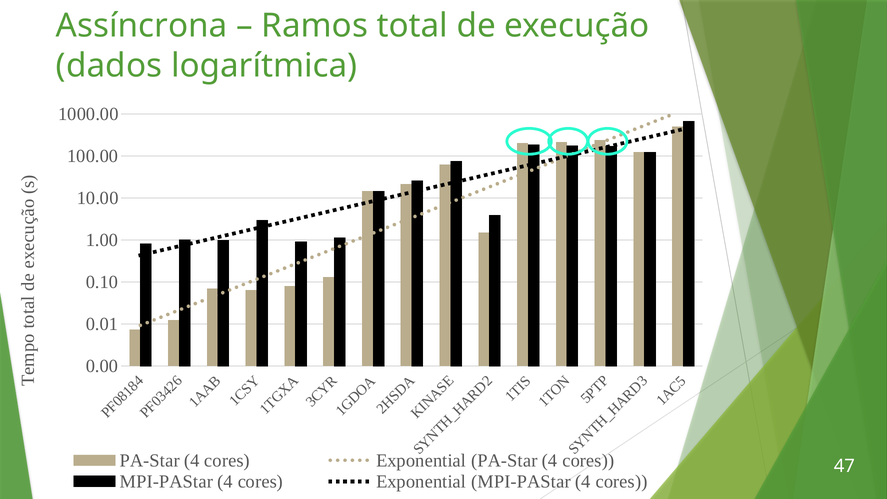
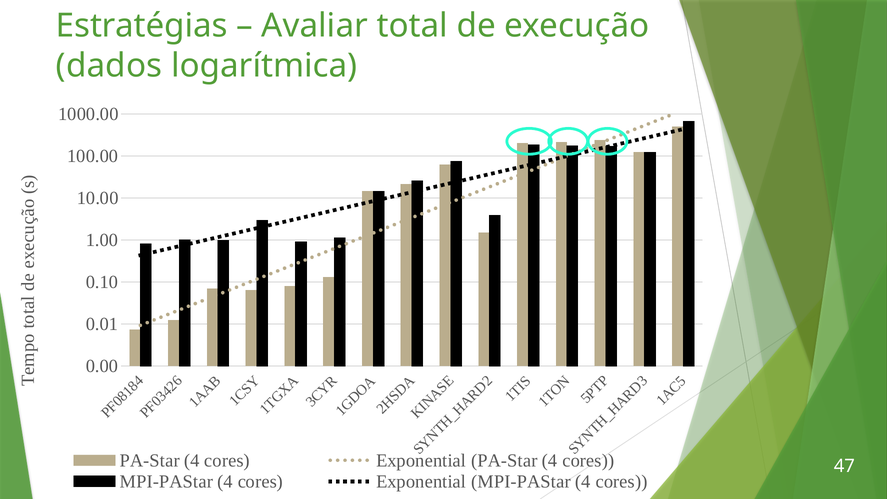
Assíncrona: Assíncrona -> Estratégias
Ramos: Ramos -> Avaliar
